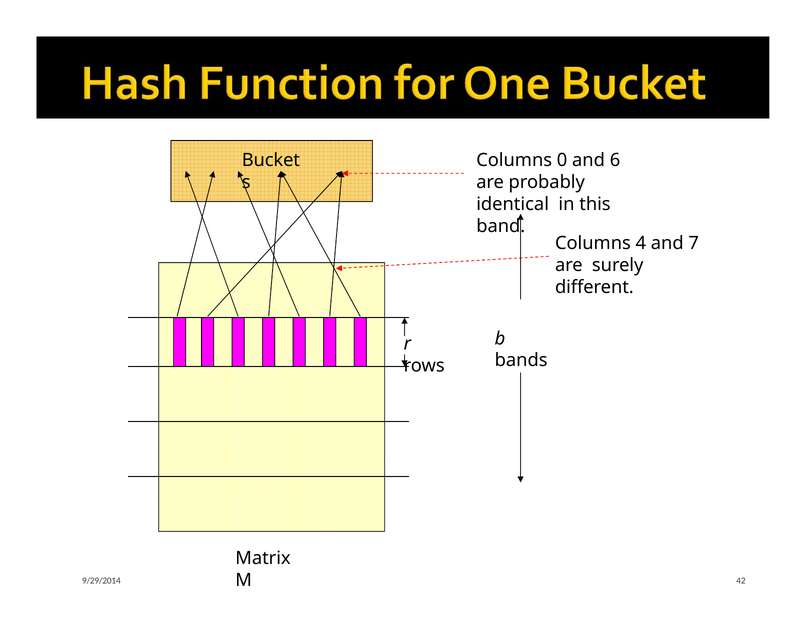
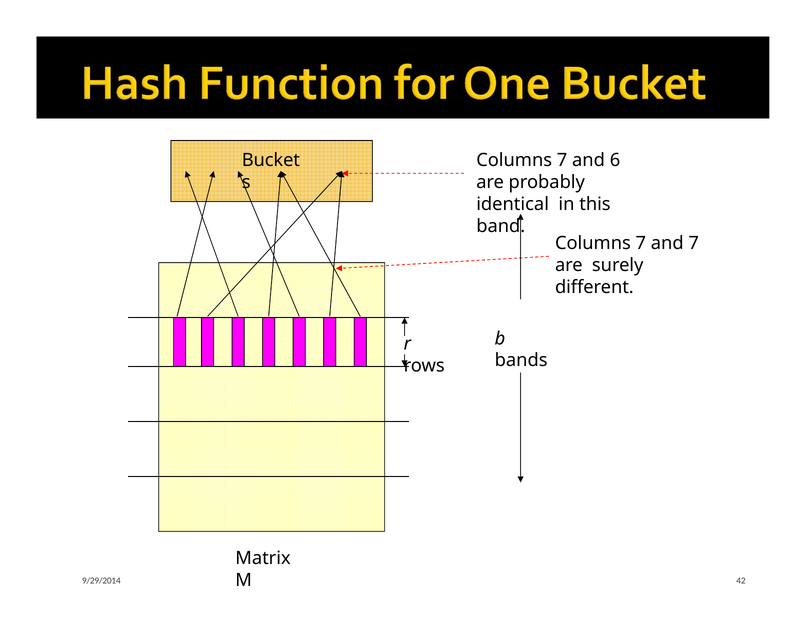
0 at (562, 160): 0 -> 7
4 at (641, 243): 4 -> 7
